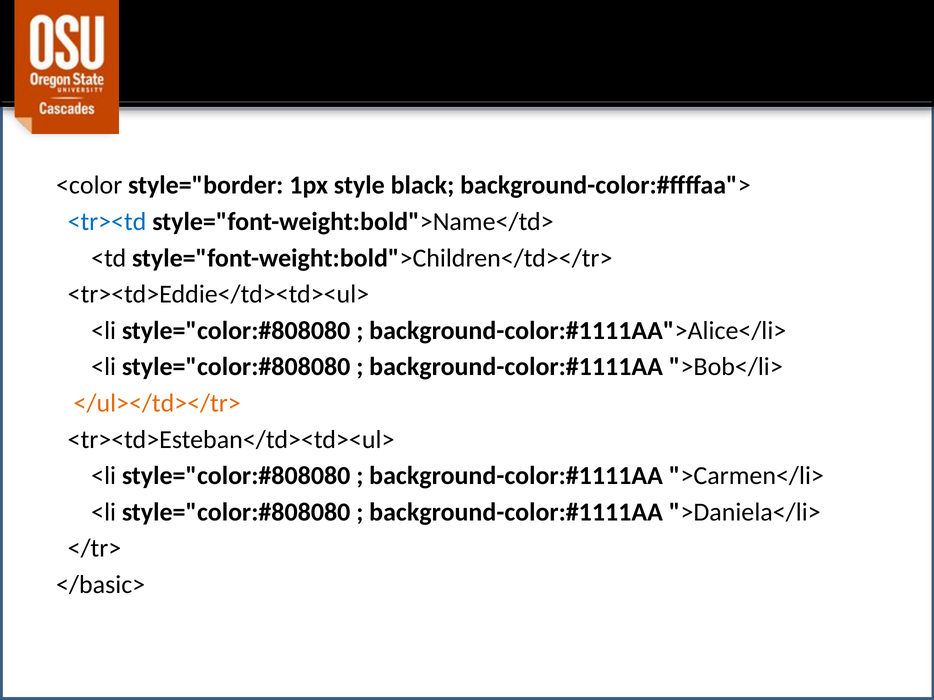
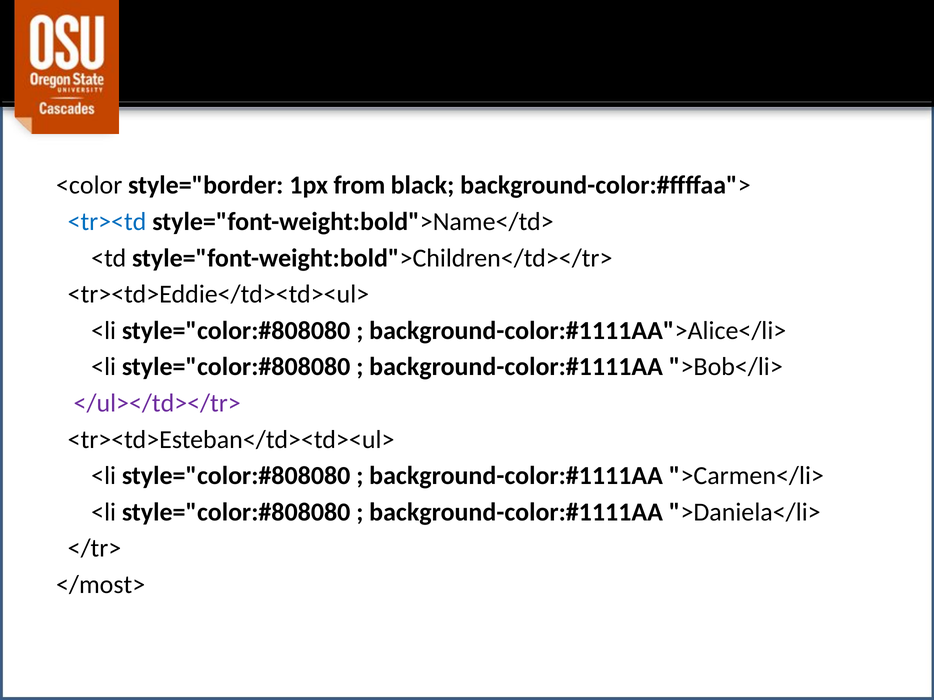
style: style -> from
</ul></td></tr> colour: orange -> purple
</basic>: </basic> -> </most>
